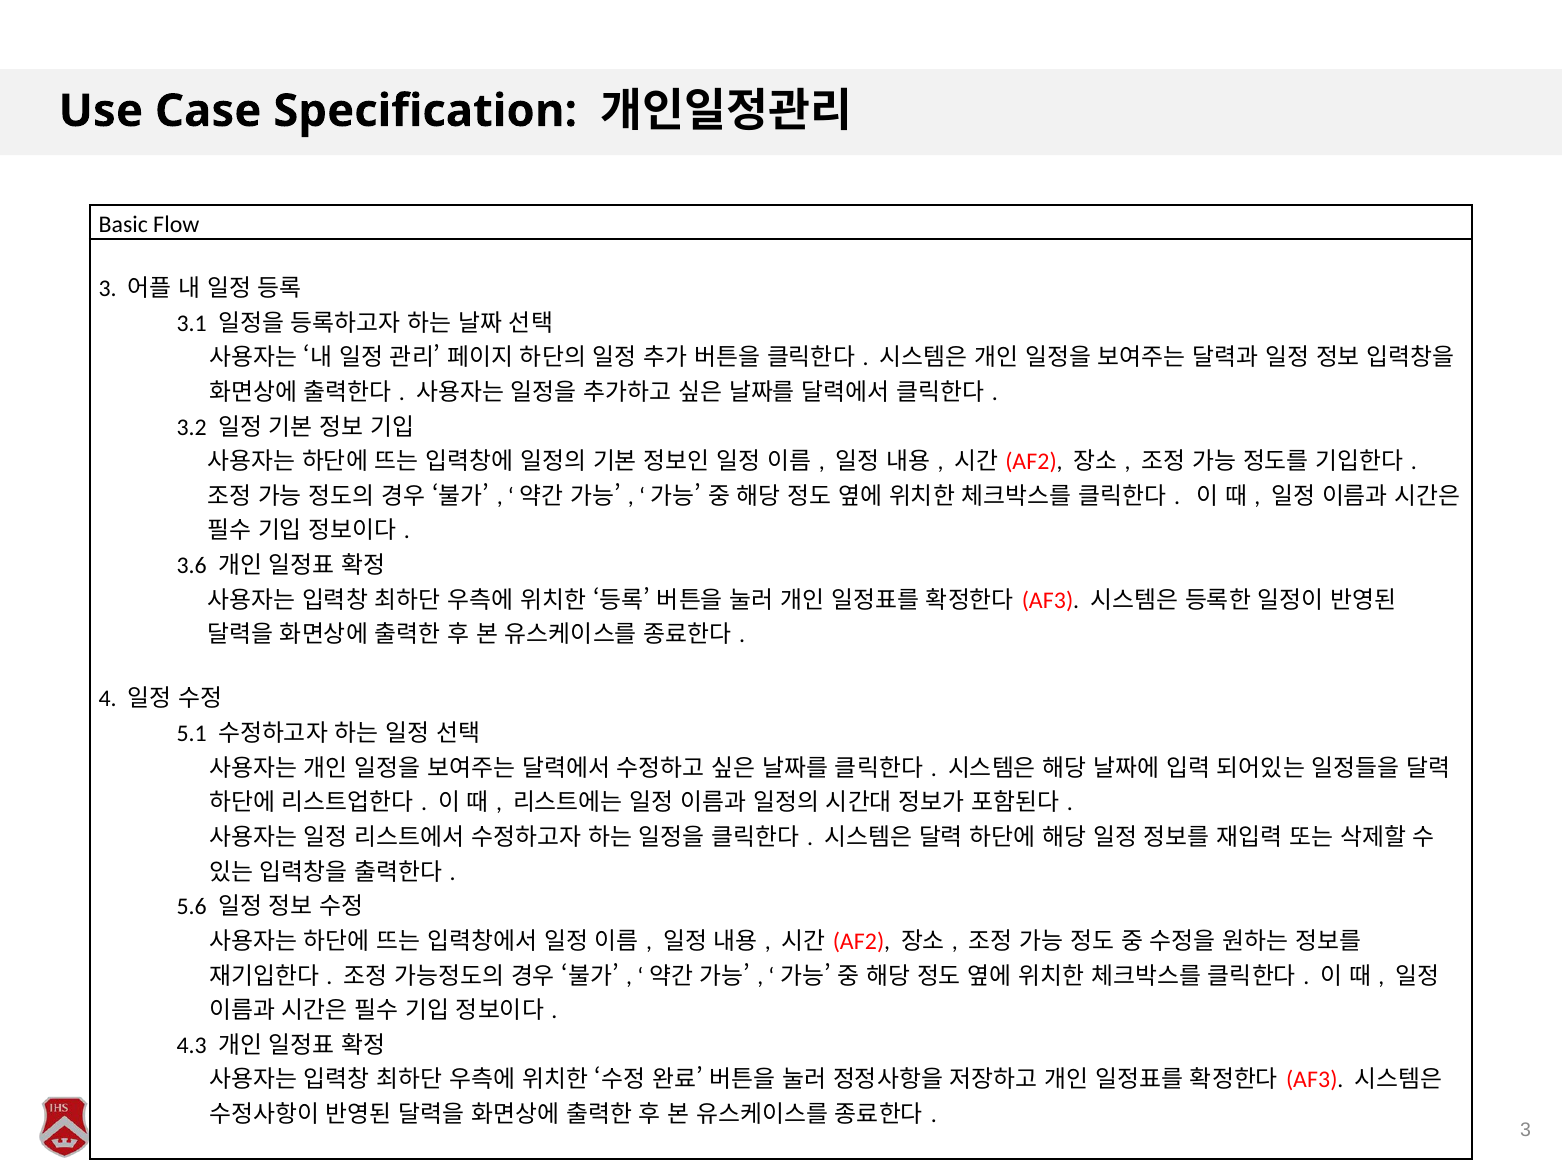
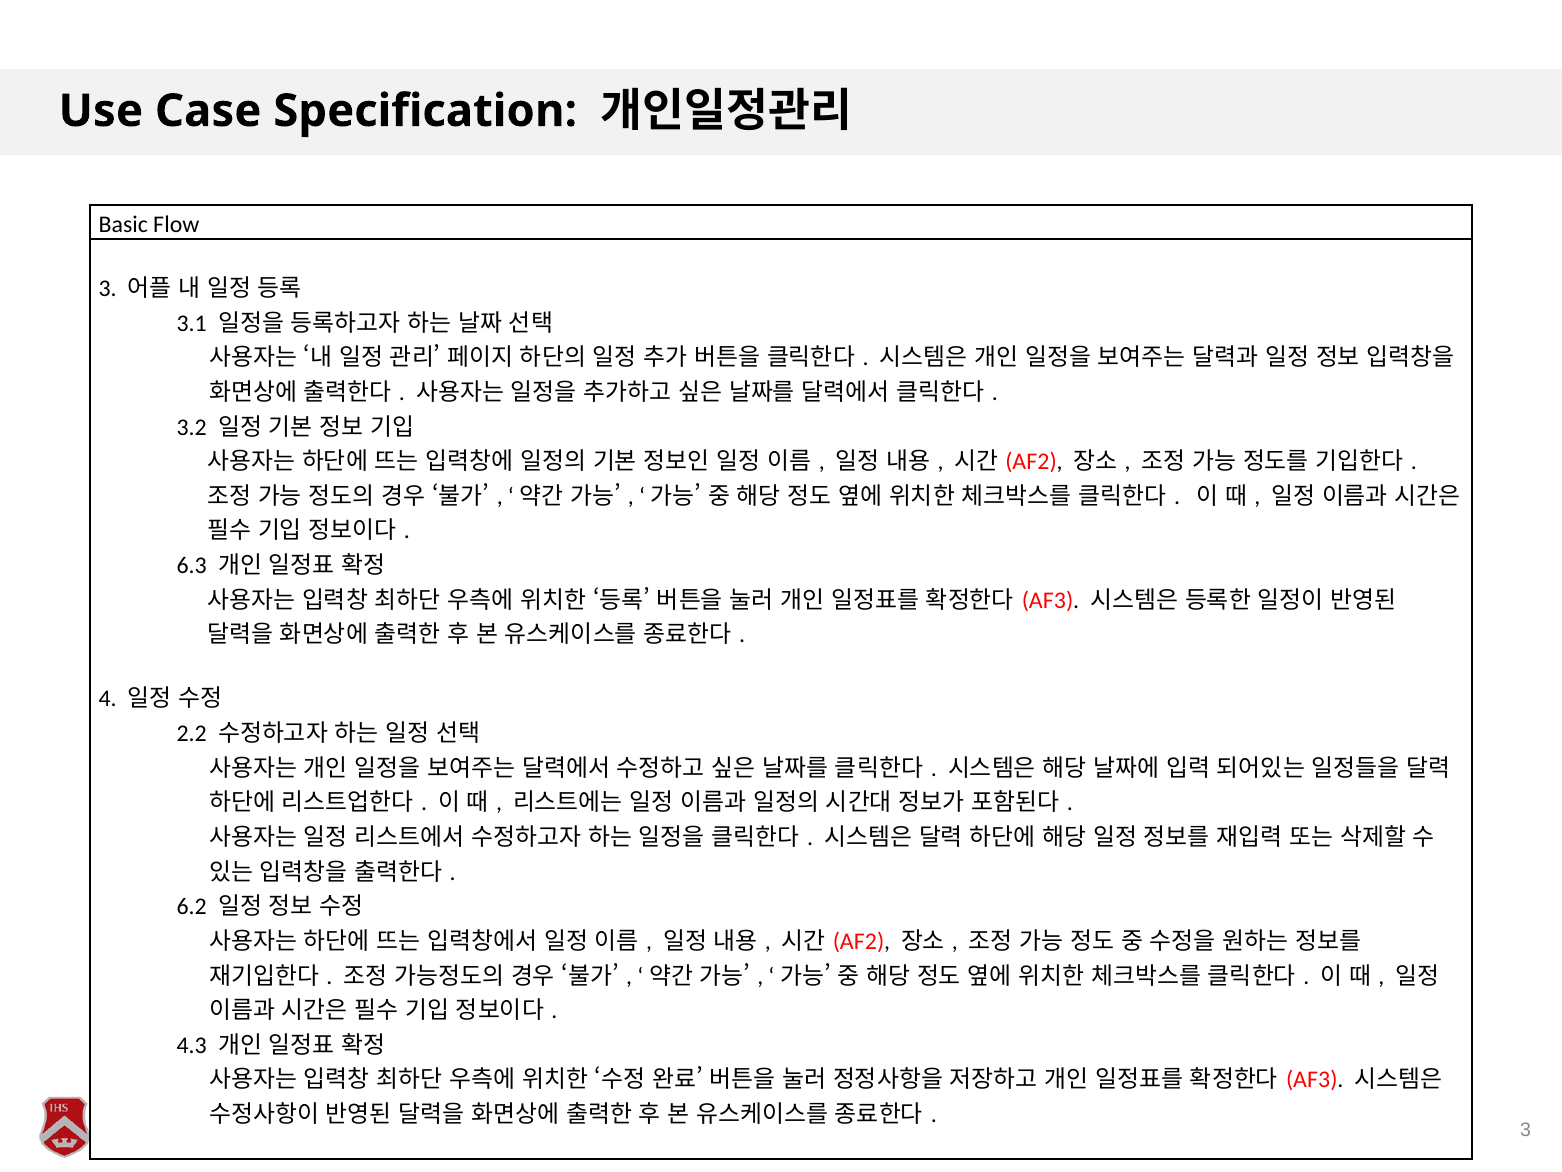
3.6: 3.6 -> 6.3
5.1: 5.1 -> 2.2
5.6: 5.6 -> 6.2
